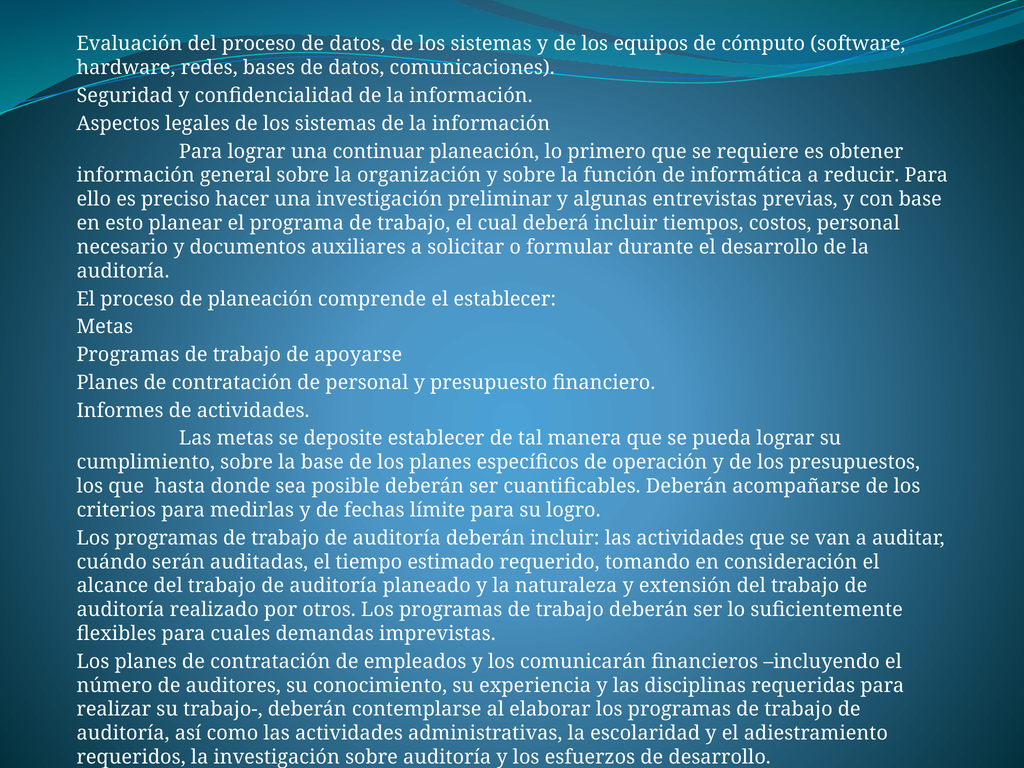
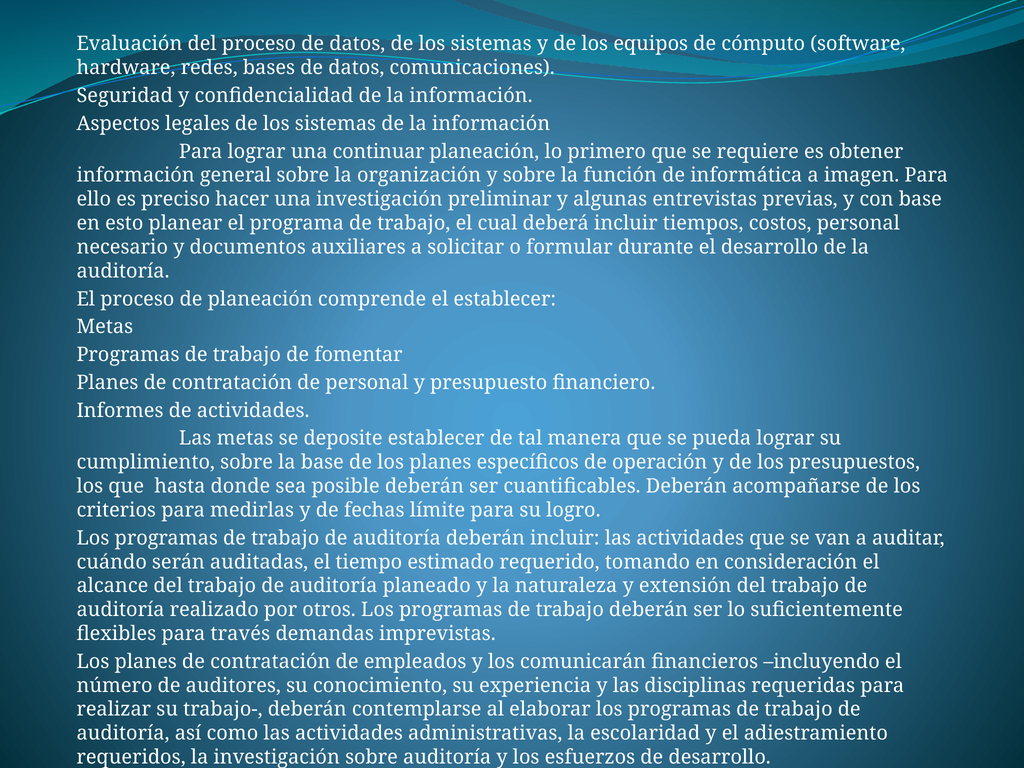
reducir: reducir -> imagen
apoyarse: apoyarse -> fomentar
cuales: cuales -> través
